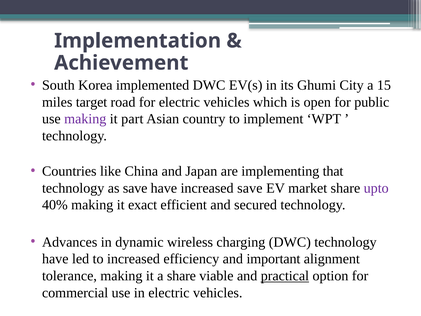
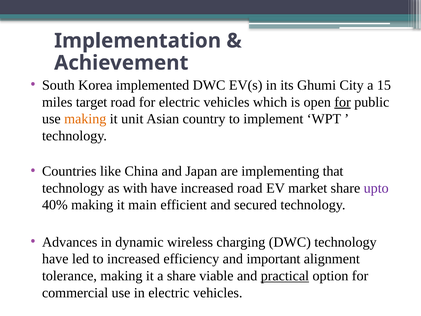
for at (343, 102) underline: none -> present
making at (85, 119) colour: purple -> orange
part: part -> unit
as save: save -> with
increased save: save -> road
exact: exact -> main
